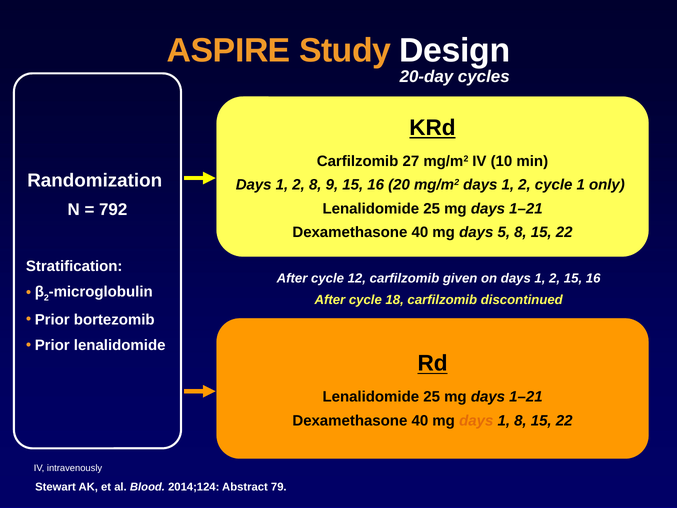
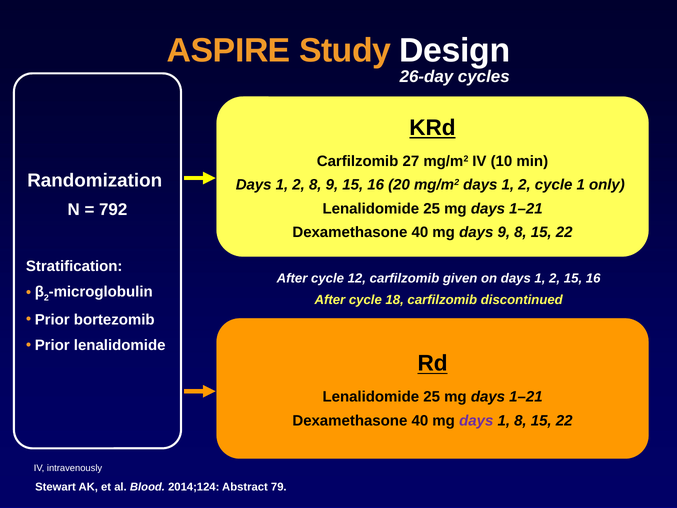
20-day: 20-day -> 26-day
days 5: 5 -> 9
days at (476, 420) colour: orange -> purple
